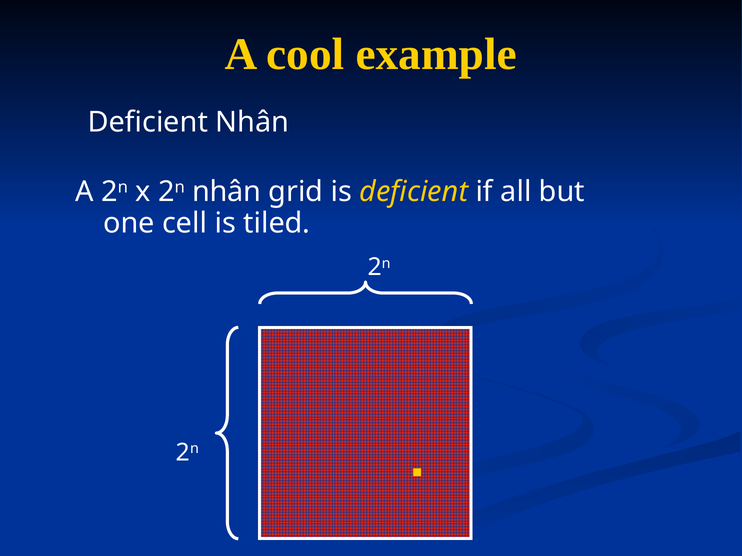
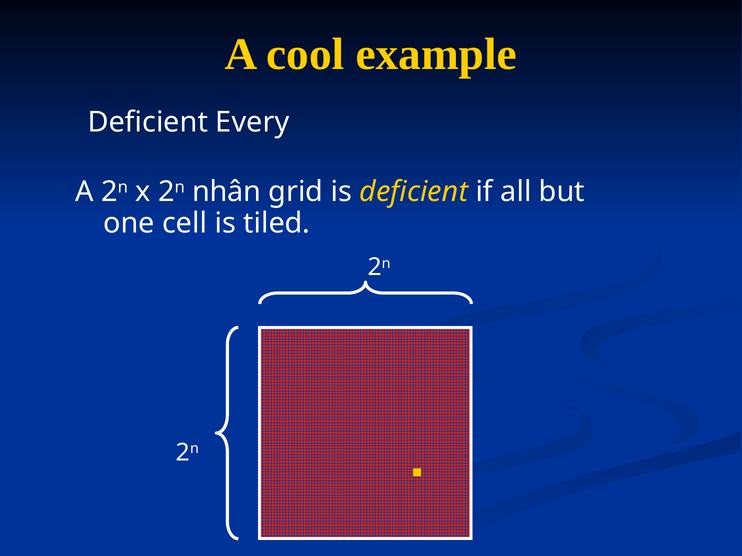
Deficient Nhân: Nhân -> Every
